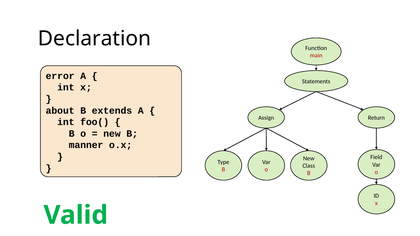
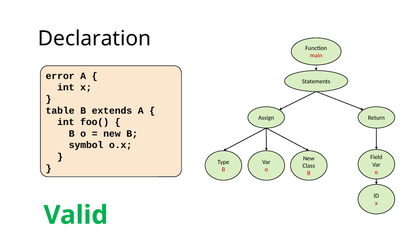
about: about -> table
manner: manner -> symbol
